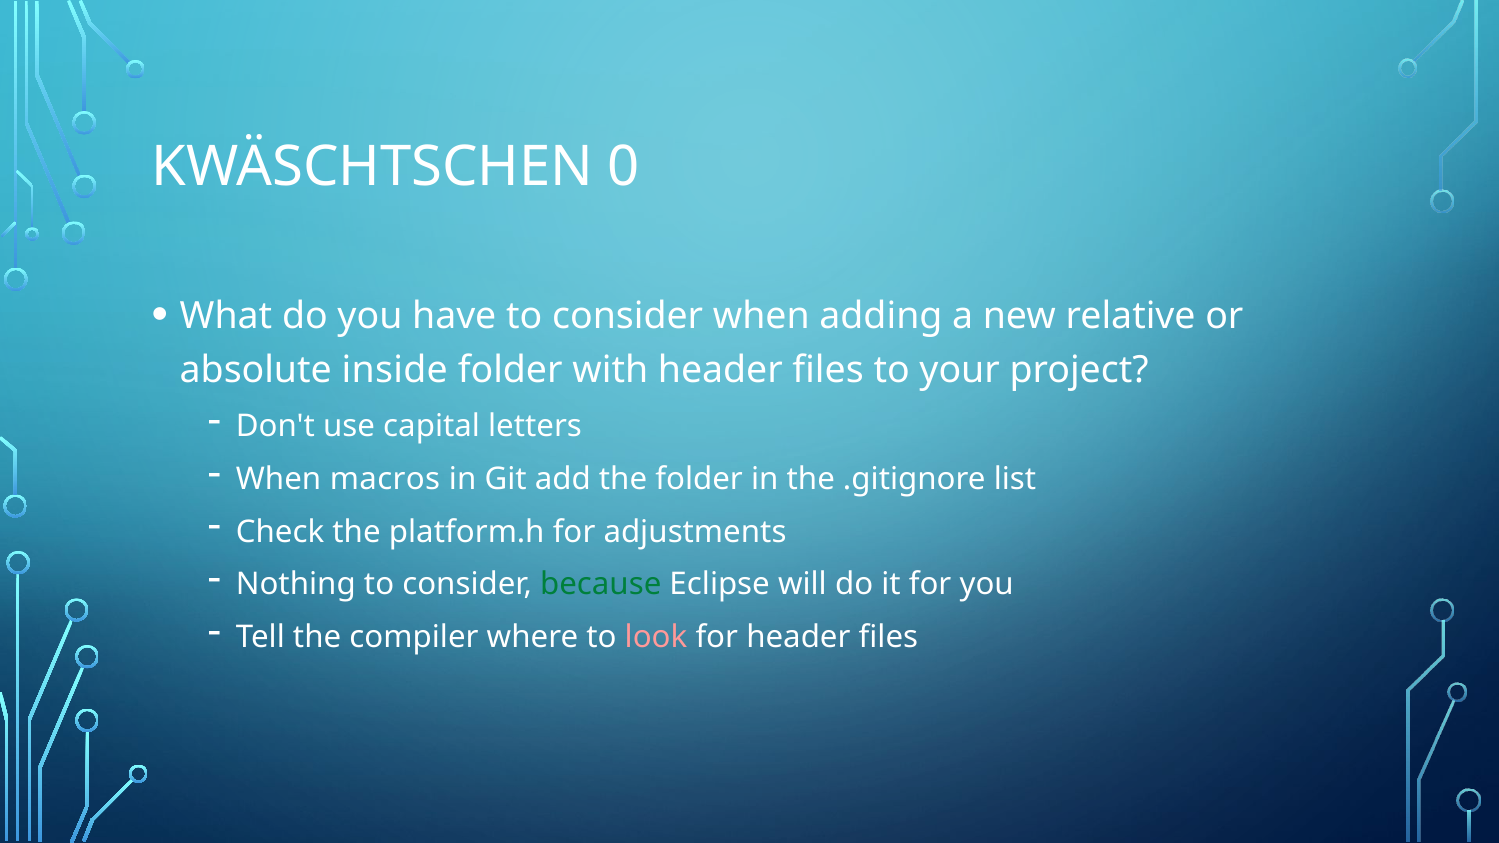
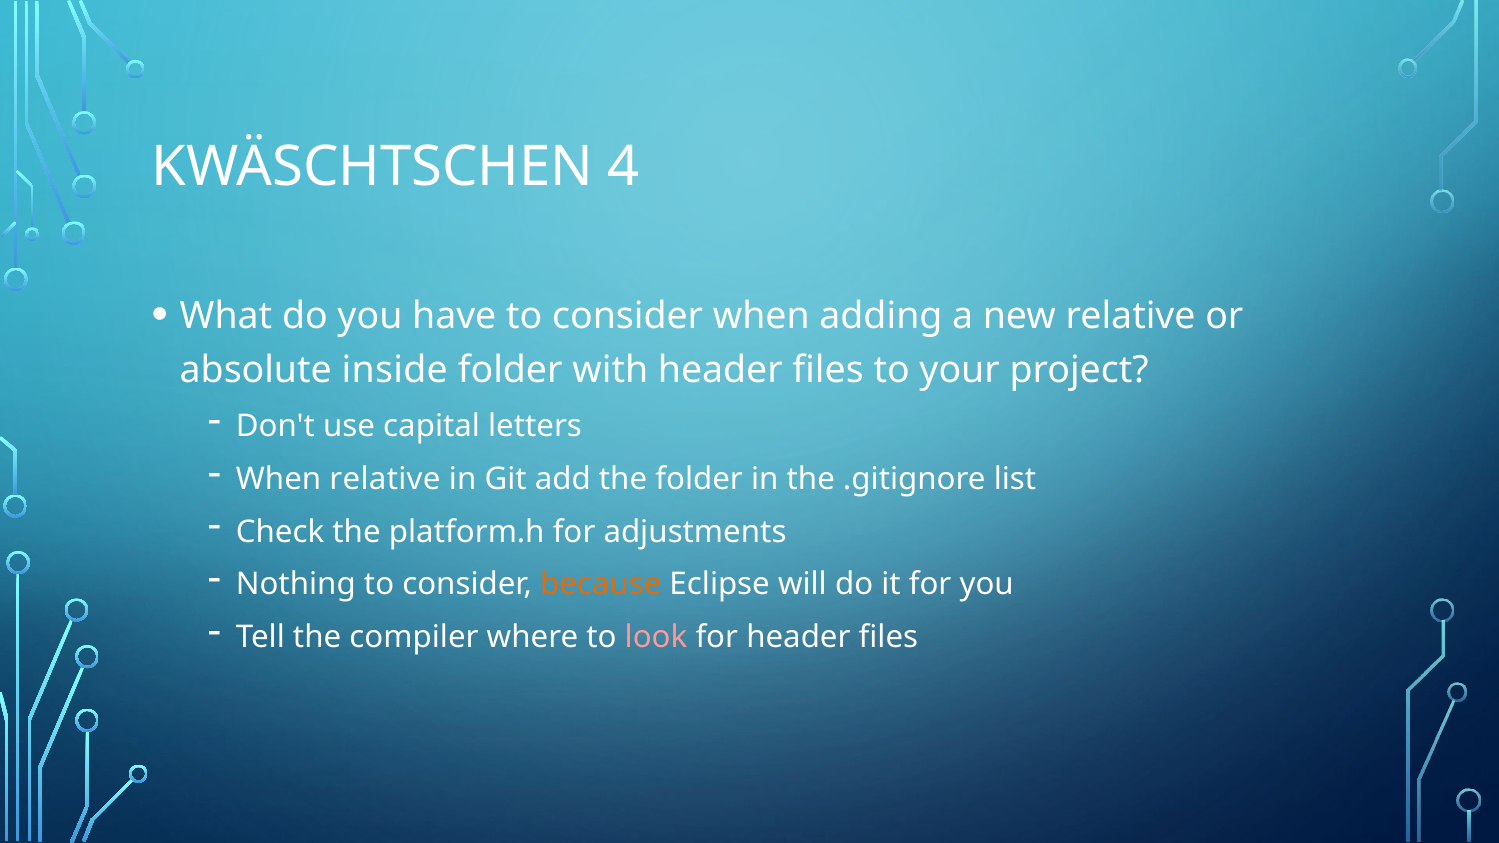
0: 0 -> 4
When macros: macros -> relative
because colour: green -> orange
